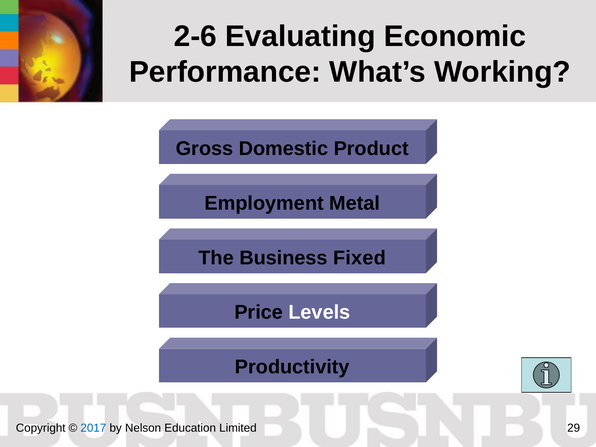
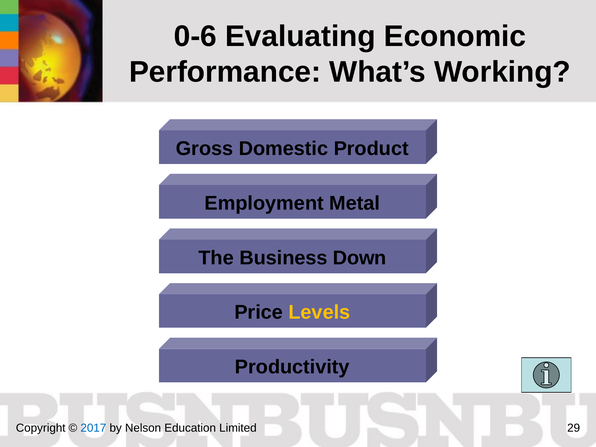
2-6: 2-6 -> 0-6
Fixed: Fixed -> Down
Levels colour: white -> yellow
